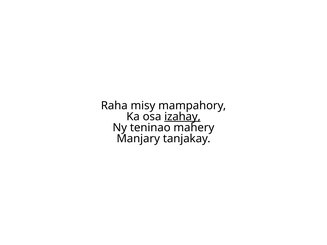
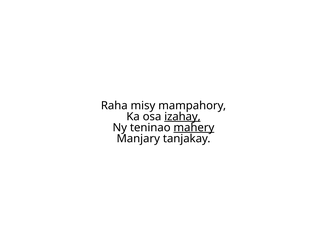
mahery underline: none -> present
